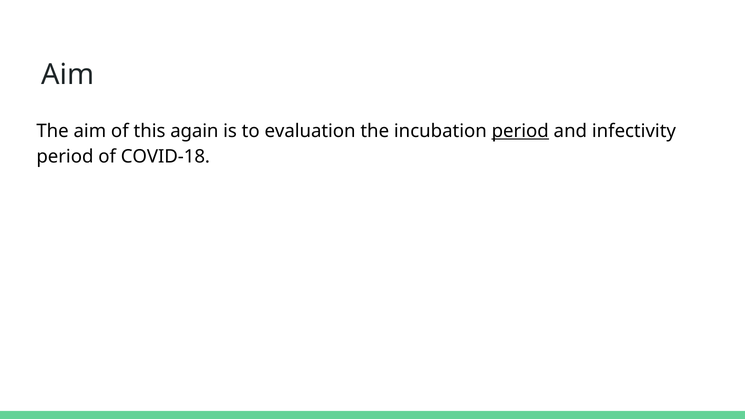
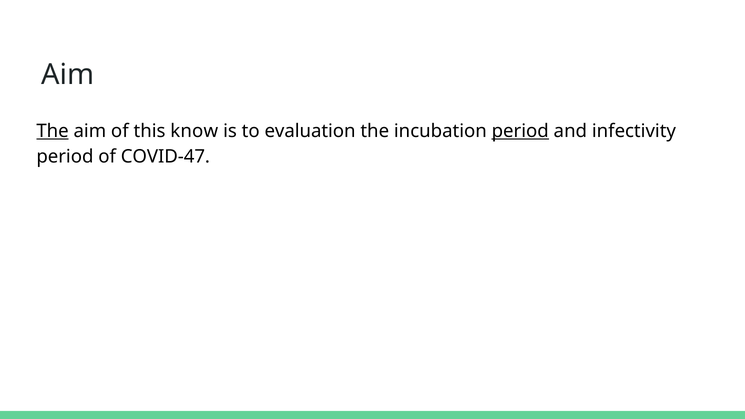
The at (53, 131) underline: none -> present
again: again -> know
COVID-18: COVID-18 -> COVID-47
